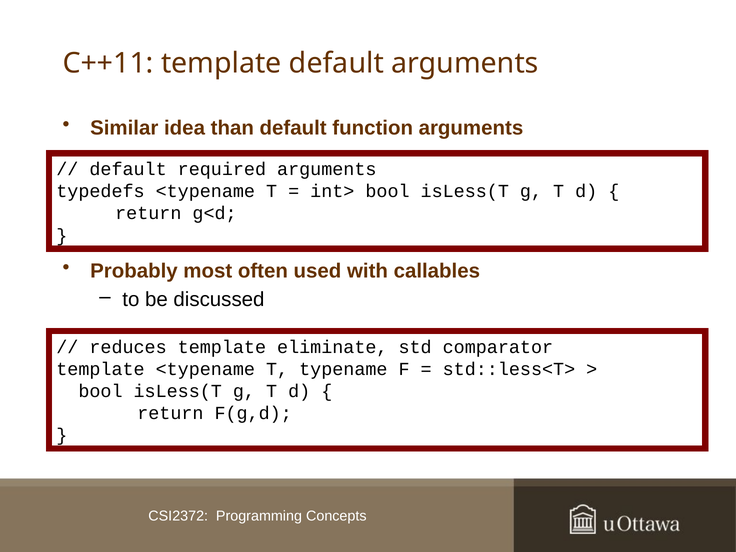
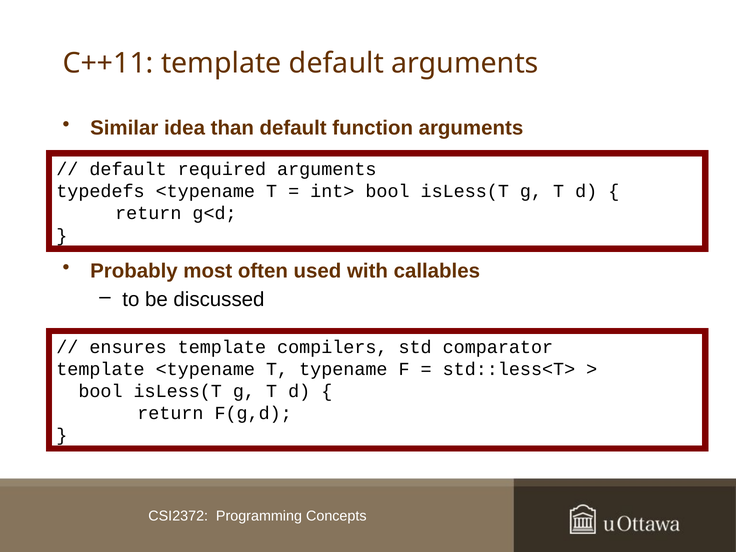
reduces: reduces -> ensures
eliminate: eliminate -> compilers
